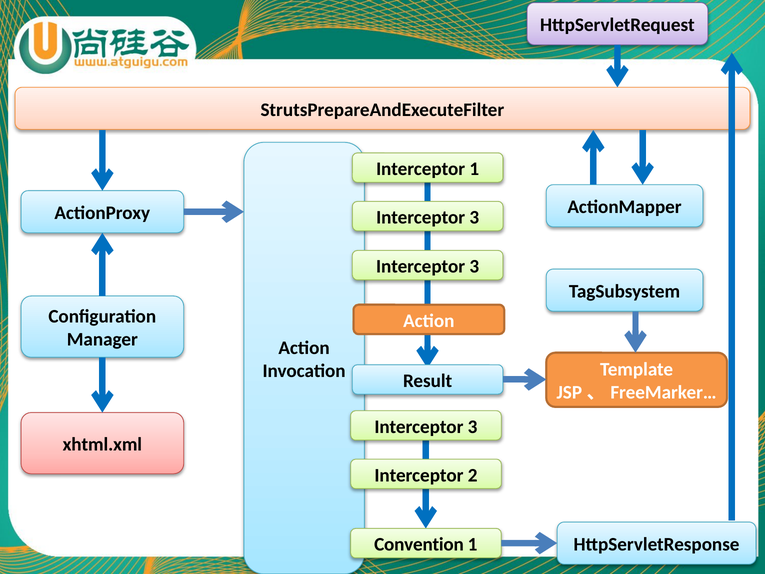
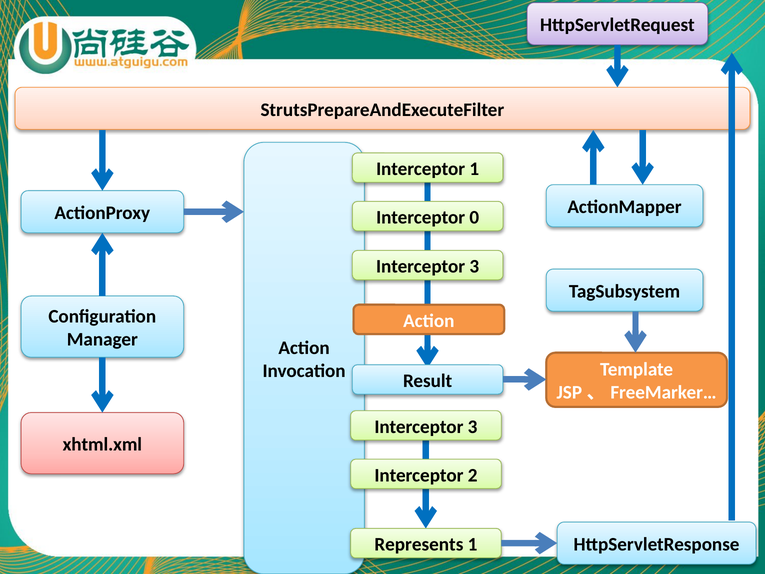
3 at (474, 217): 3 -> 0
Convention: Convention -> Represents
